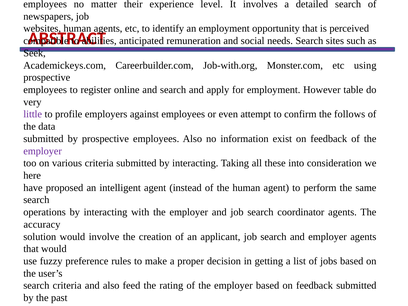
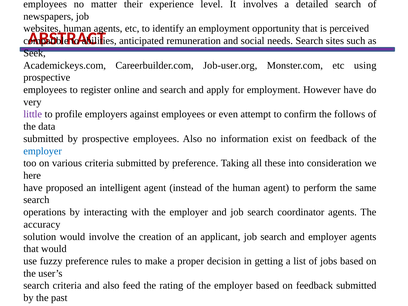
Job-with.org: Job-with.org -> Job-user.org
However table: table -> have
employer at (43, 151) colour: purple -> blue
submitted by interacting: interacting -> preference
